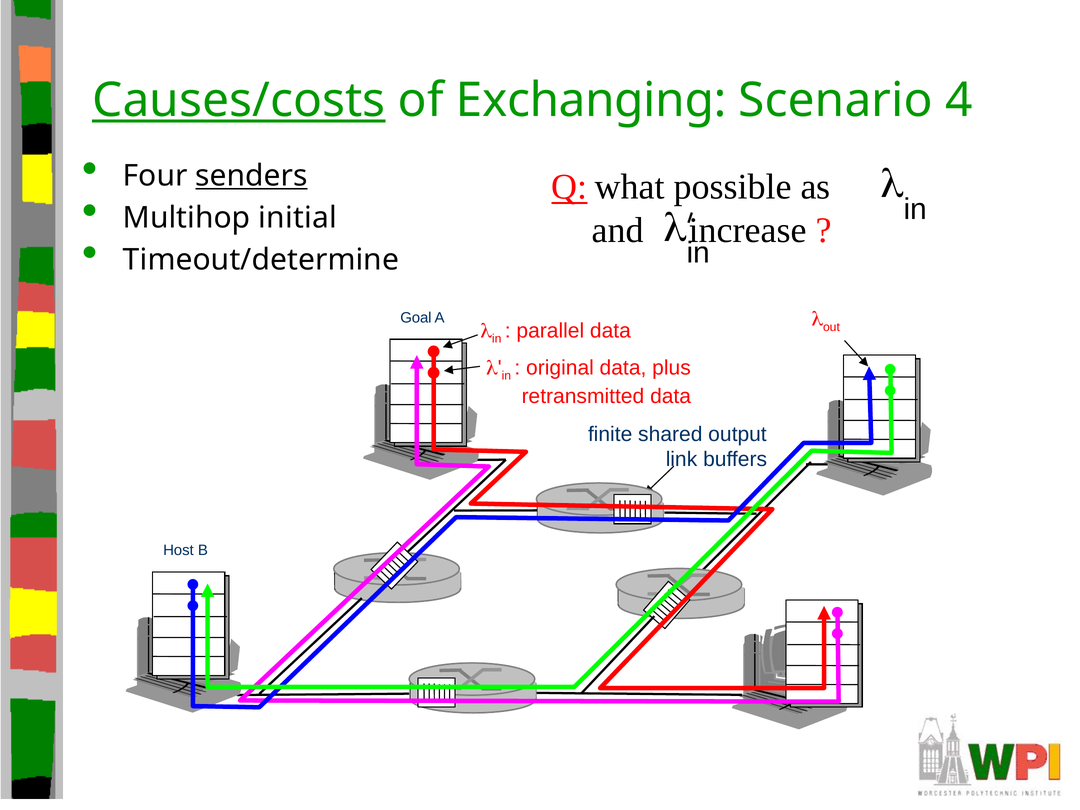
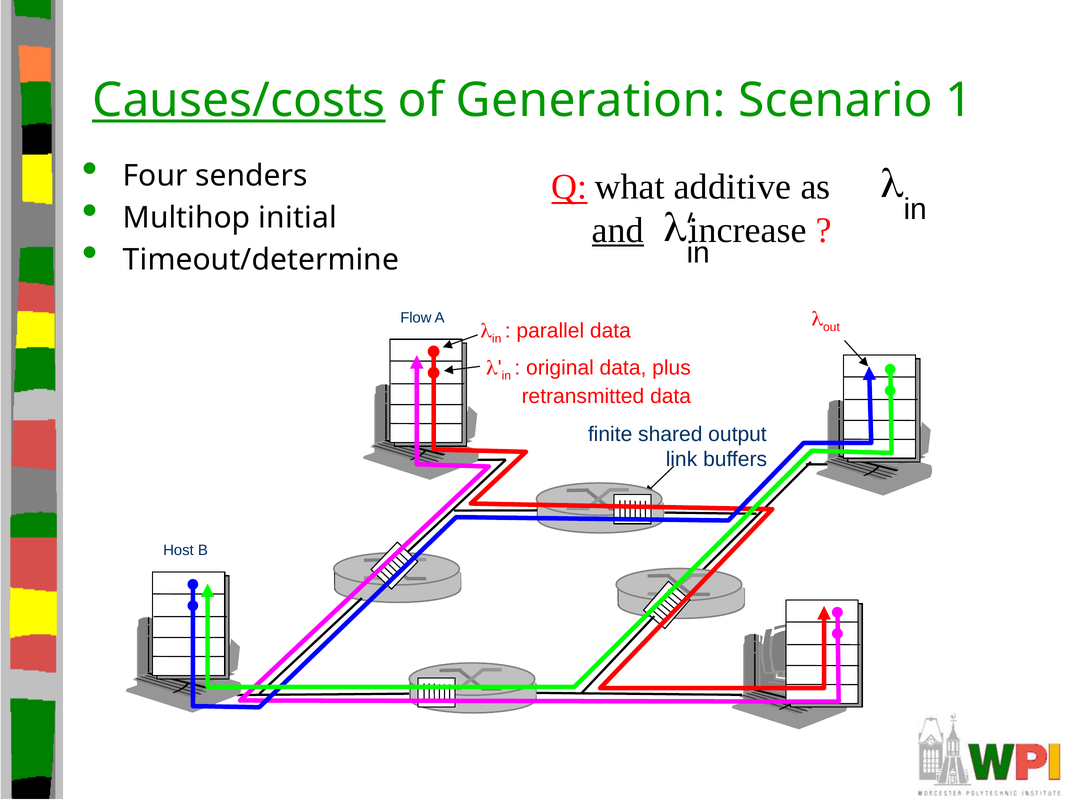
Exchanging: Exchanging -> Generation
4: 4 -> 1
senders underline: present -> none
possible: possible -> additive
and underline: none -> present
Goal: Goal -> Flow
